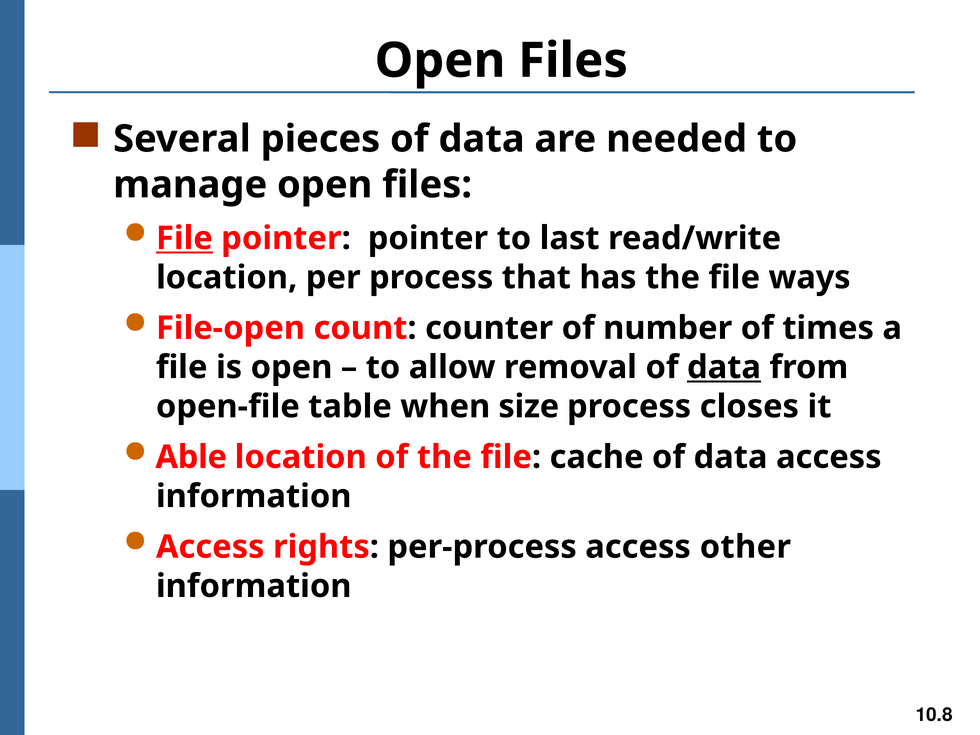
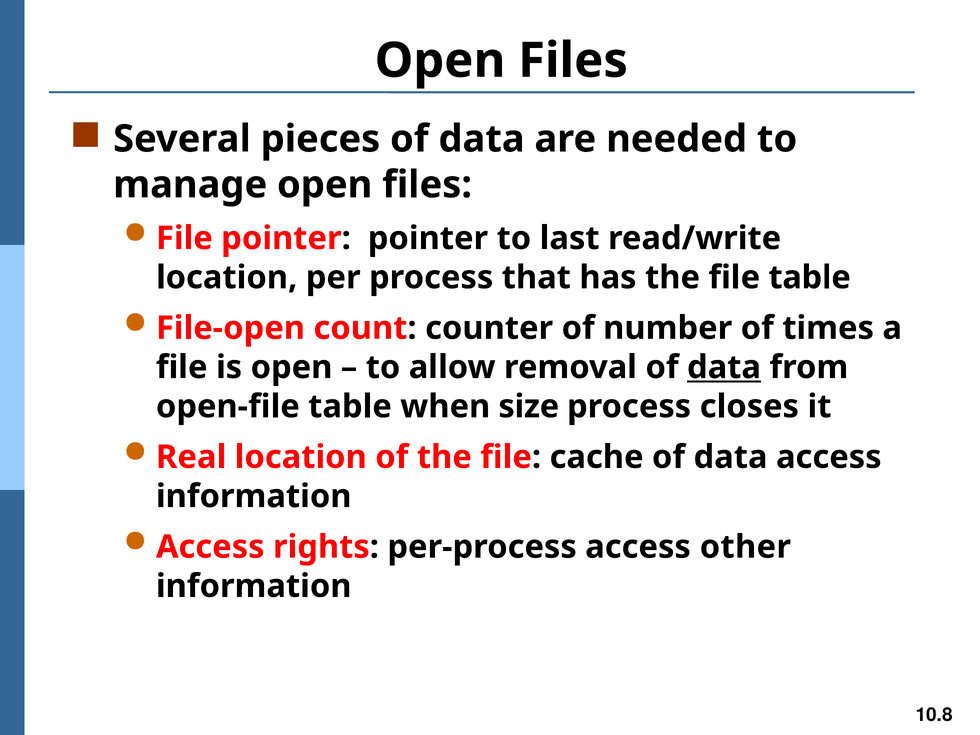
File at (184, 238) underline: present -> none
file ways: ways -> table
Able: Able -> Real
